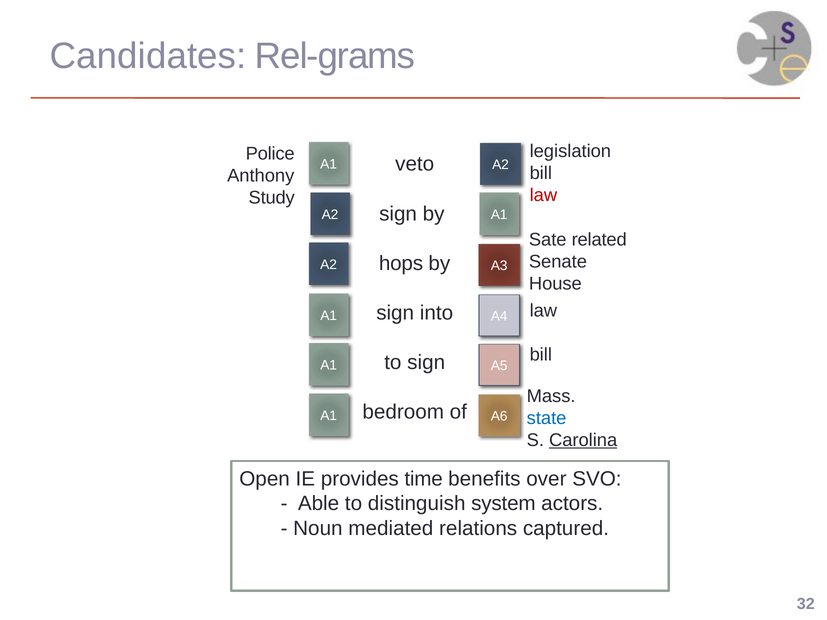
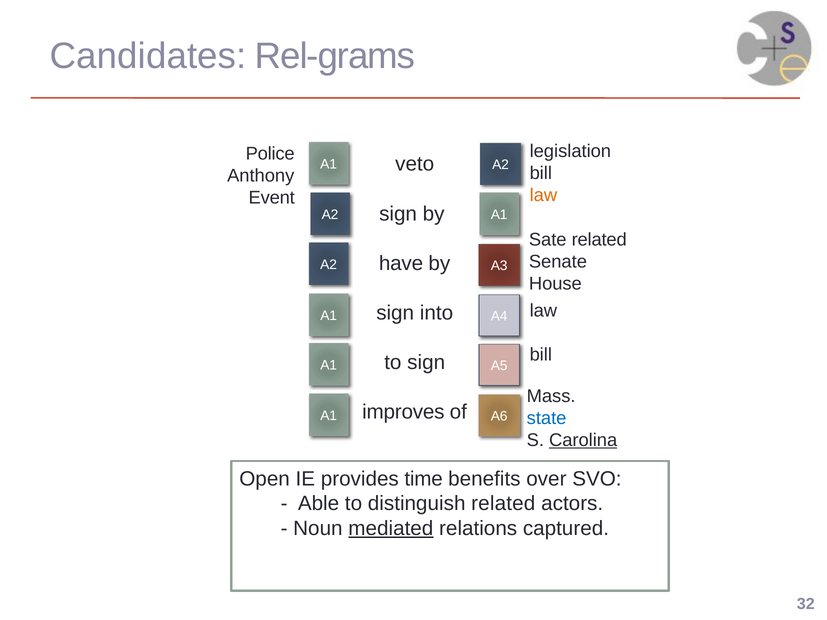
law at (543, 195) colour: red -> orange
Study: Study -> Event
hops: hops -> have
bedroom: bedroom -> improves
distinguish system: system -> related
mediated underline: none -> present
